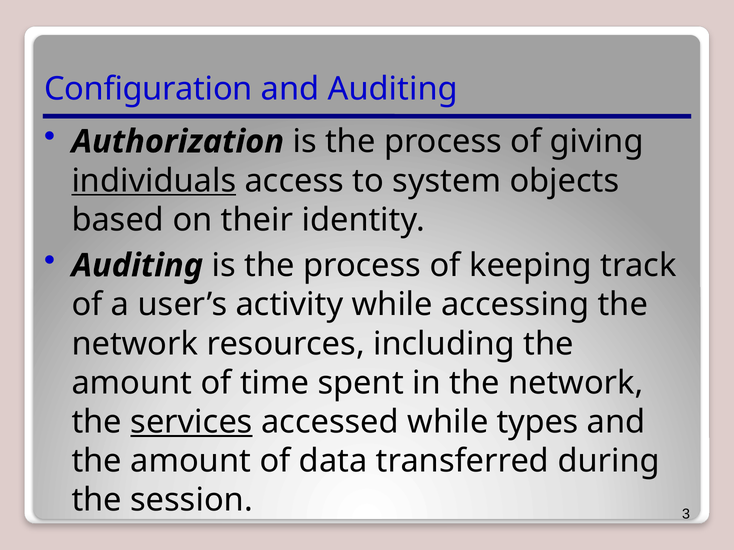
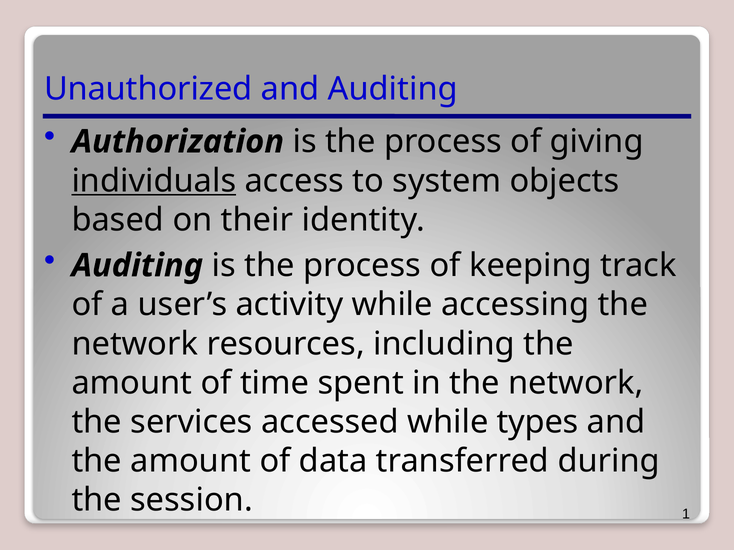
Configuration: Configuration -> Unauthorized
services underline: present -> none
3: 3 -> 1
